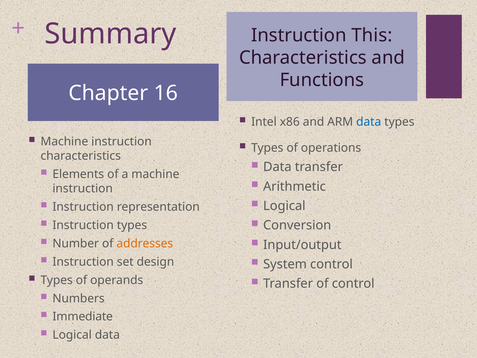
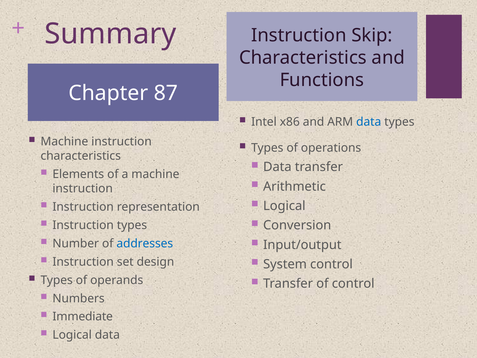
This: This -> Skip
16: 16 -> 87
addresses colour: orange -> blue
